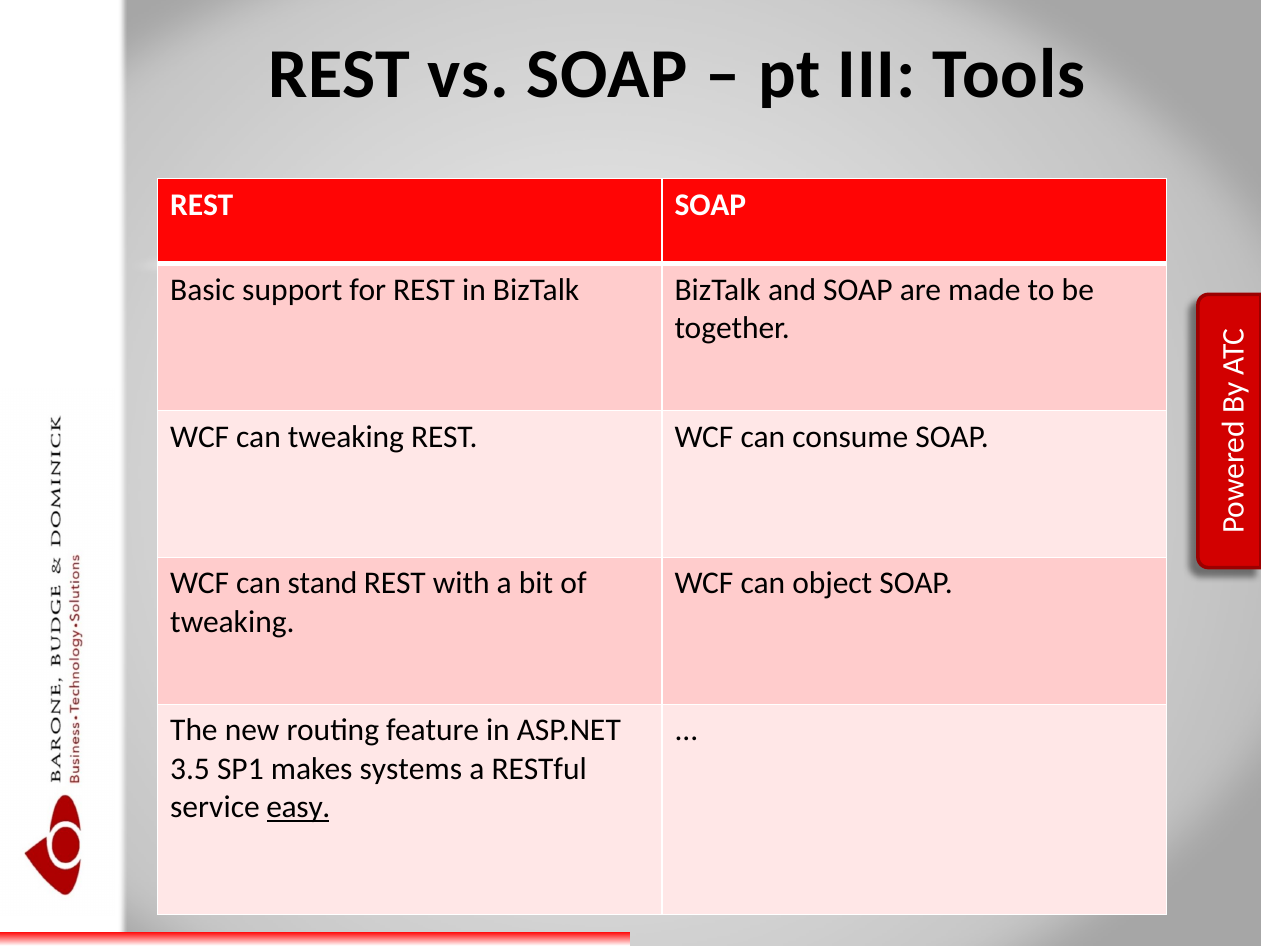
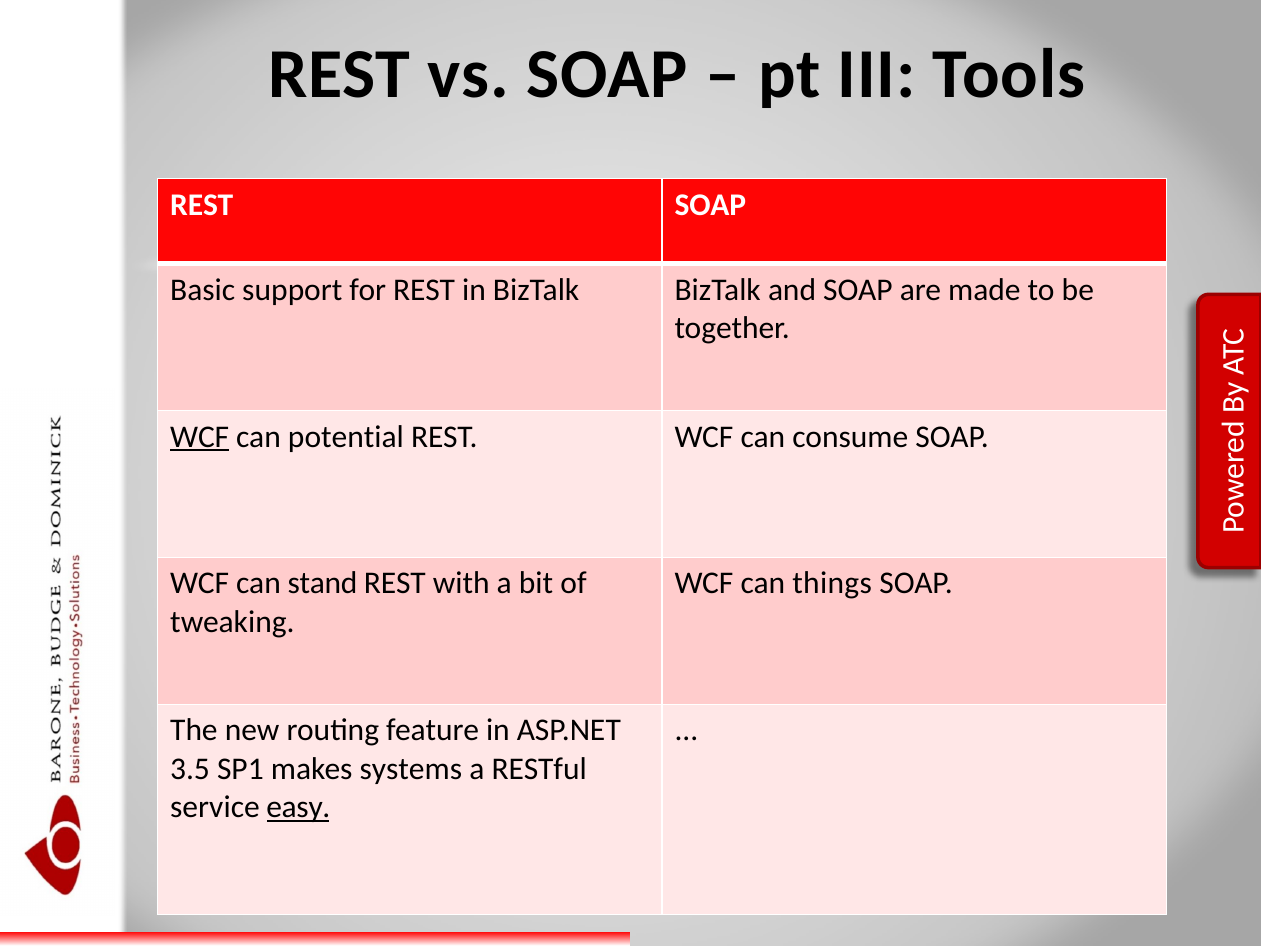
WCF at (200, 437) underline: none -> present
can tweaking: tweaking -> potential
object: object -> things
